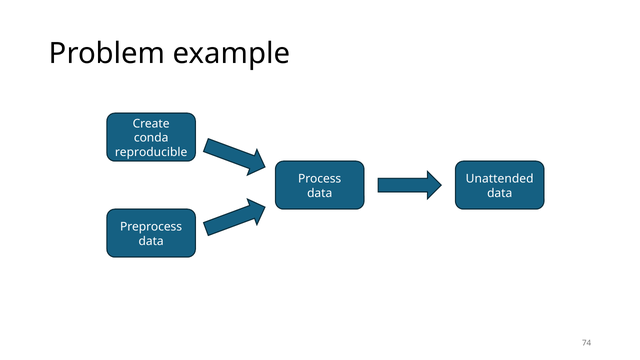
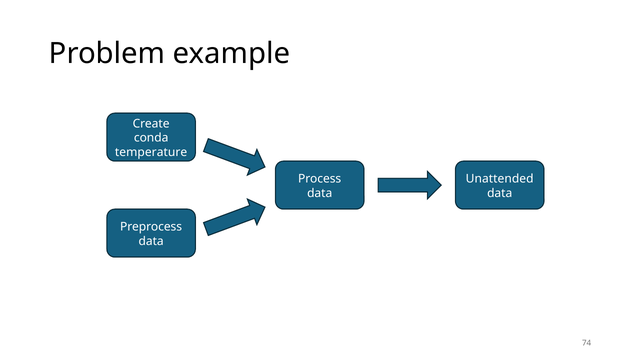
reproducible: reproducible -> temperature
